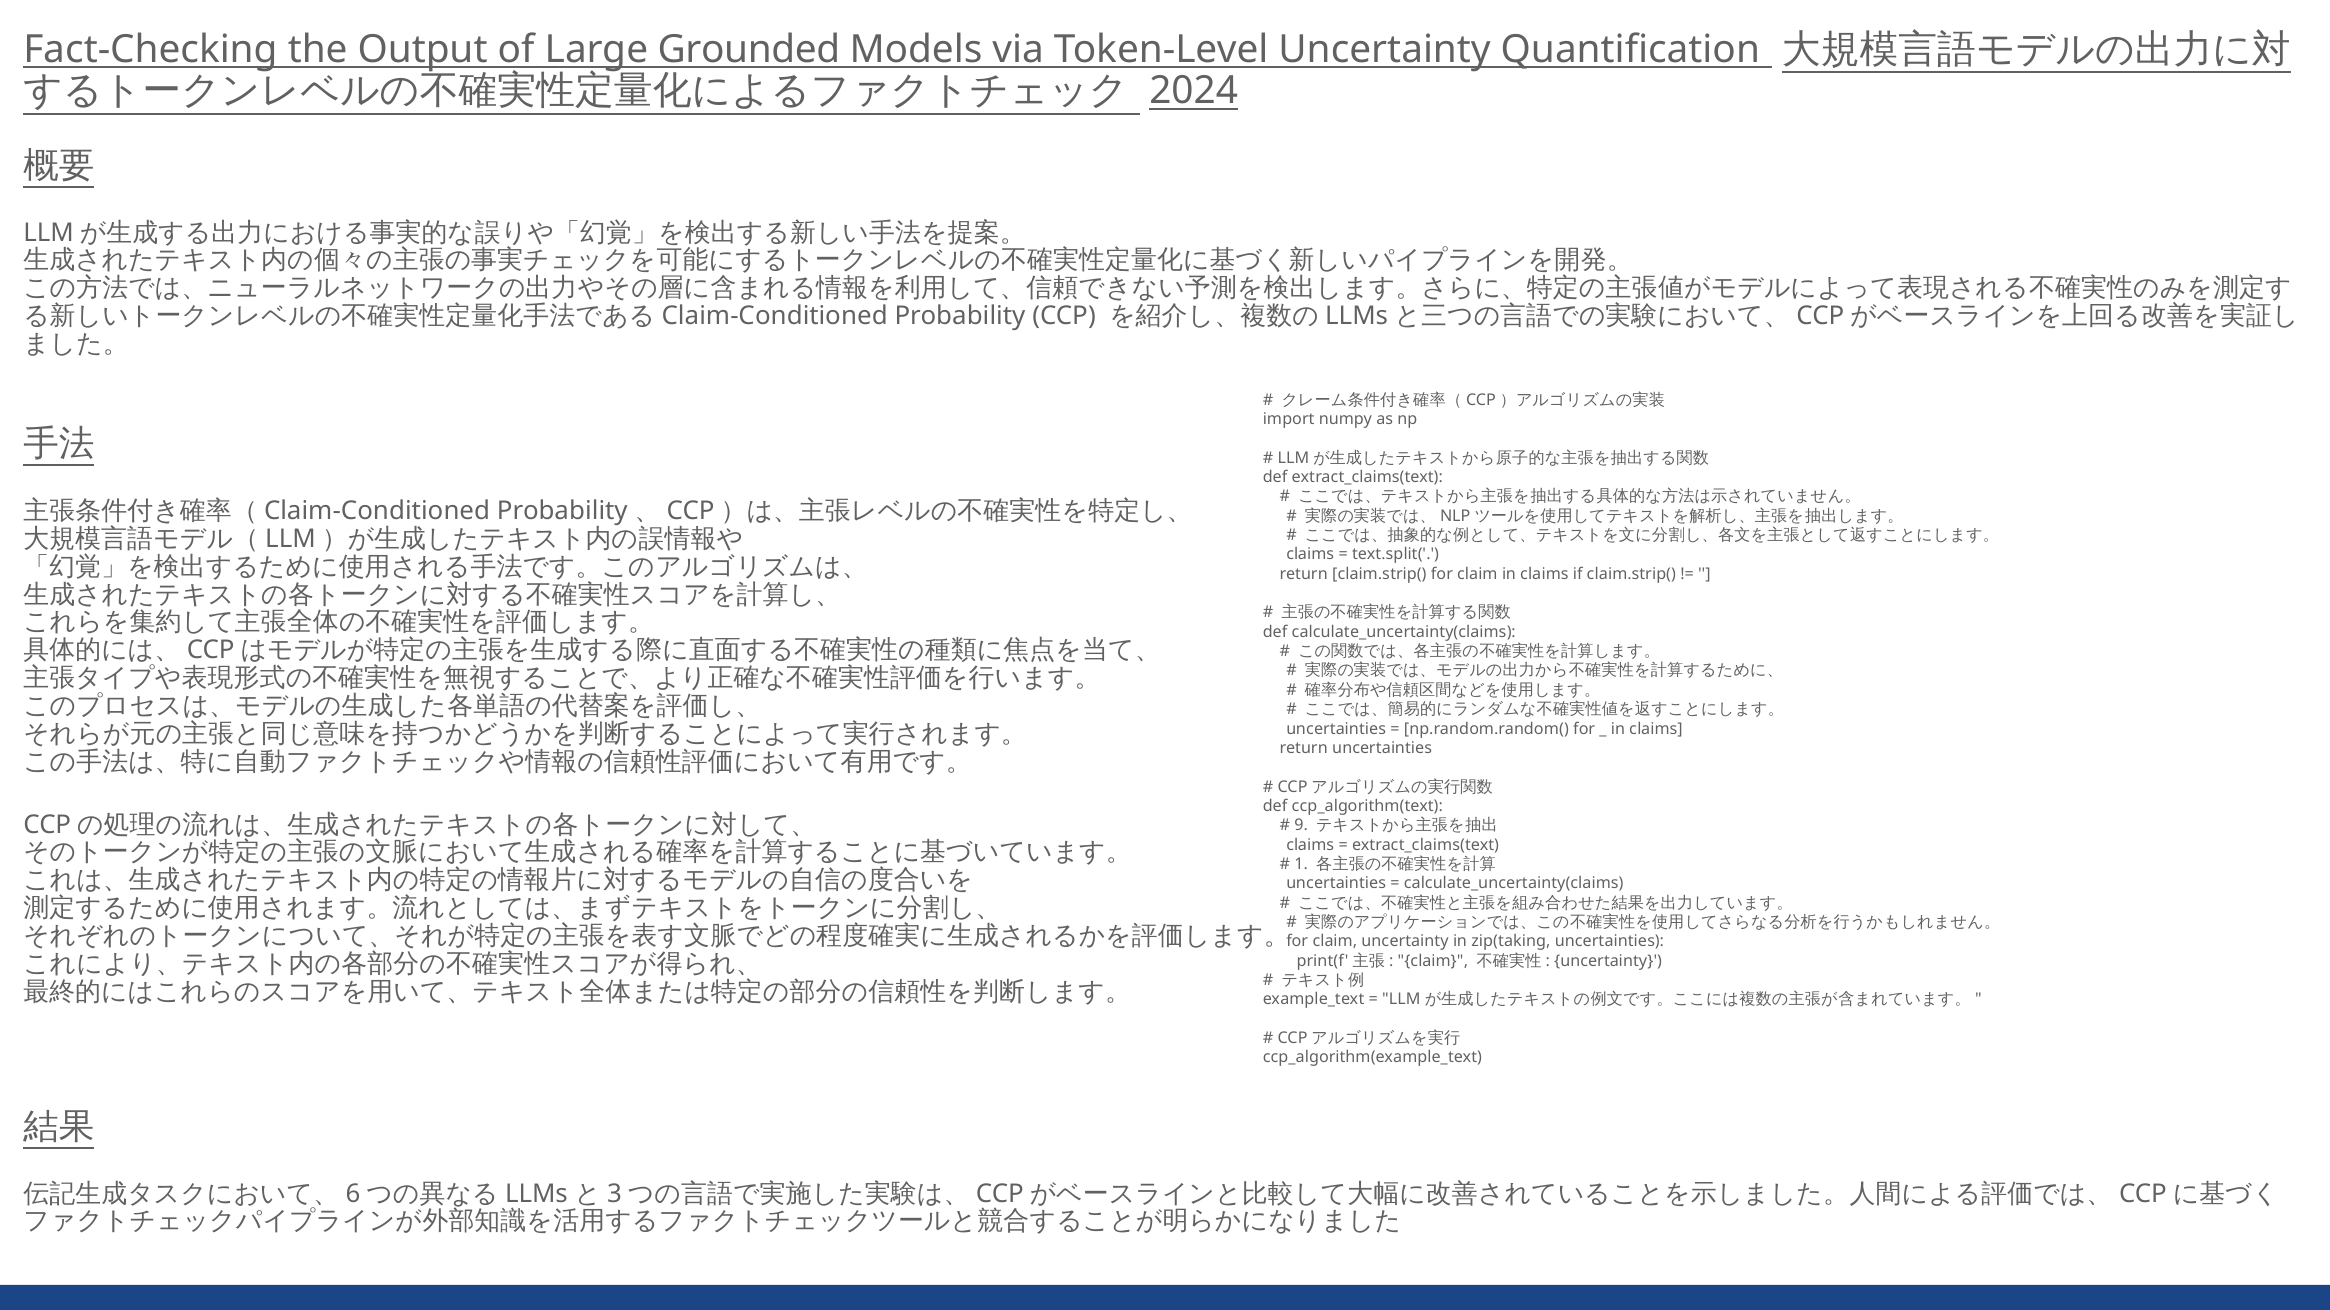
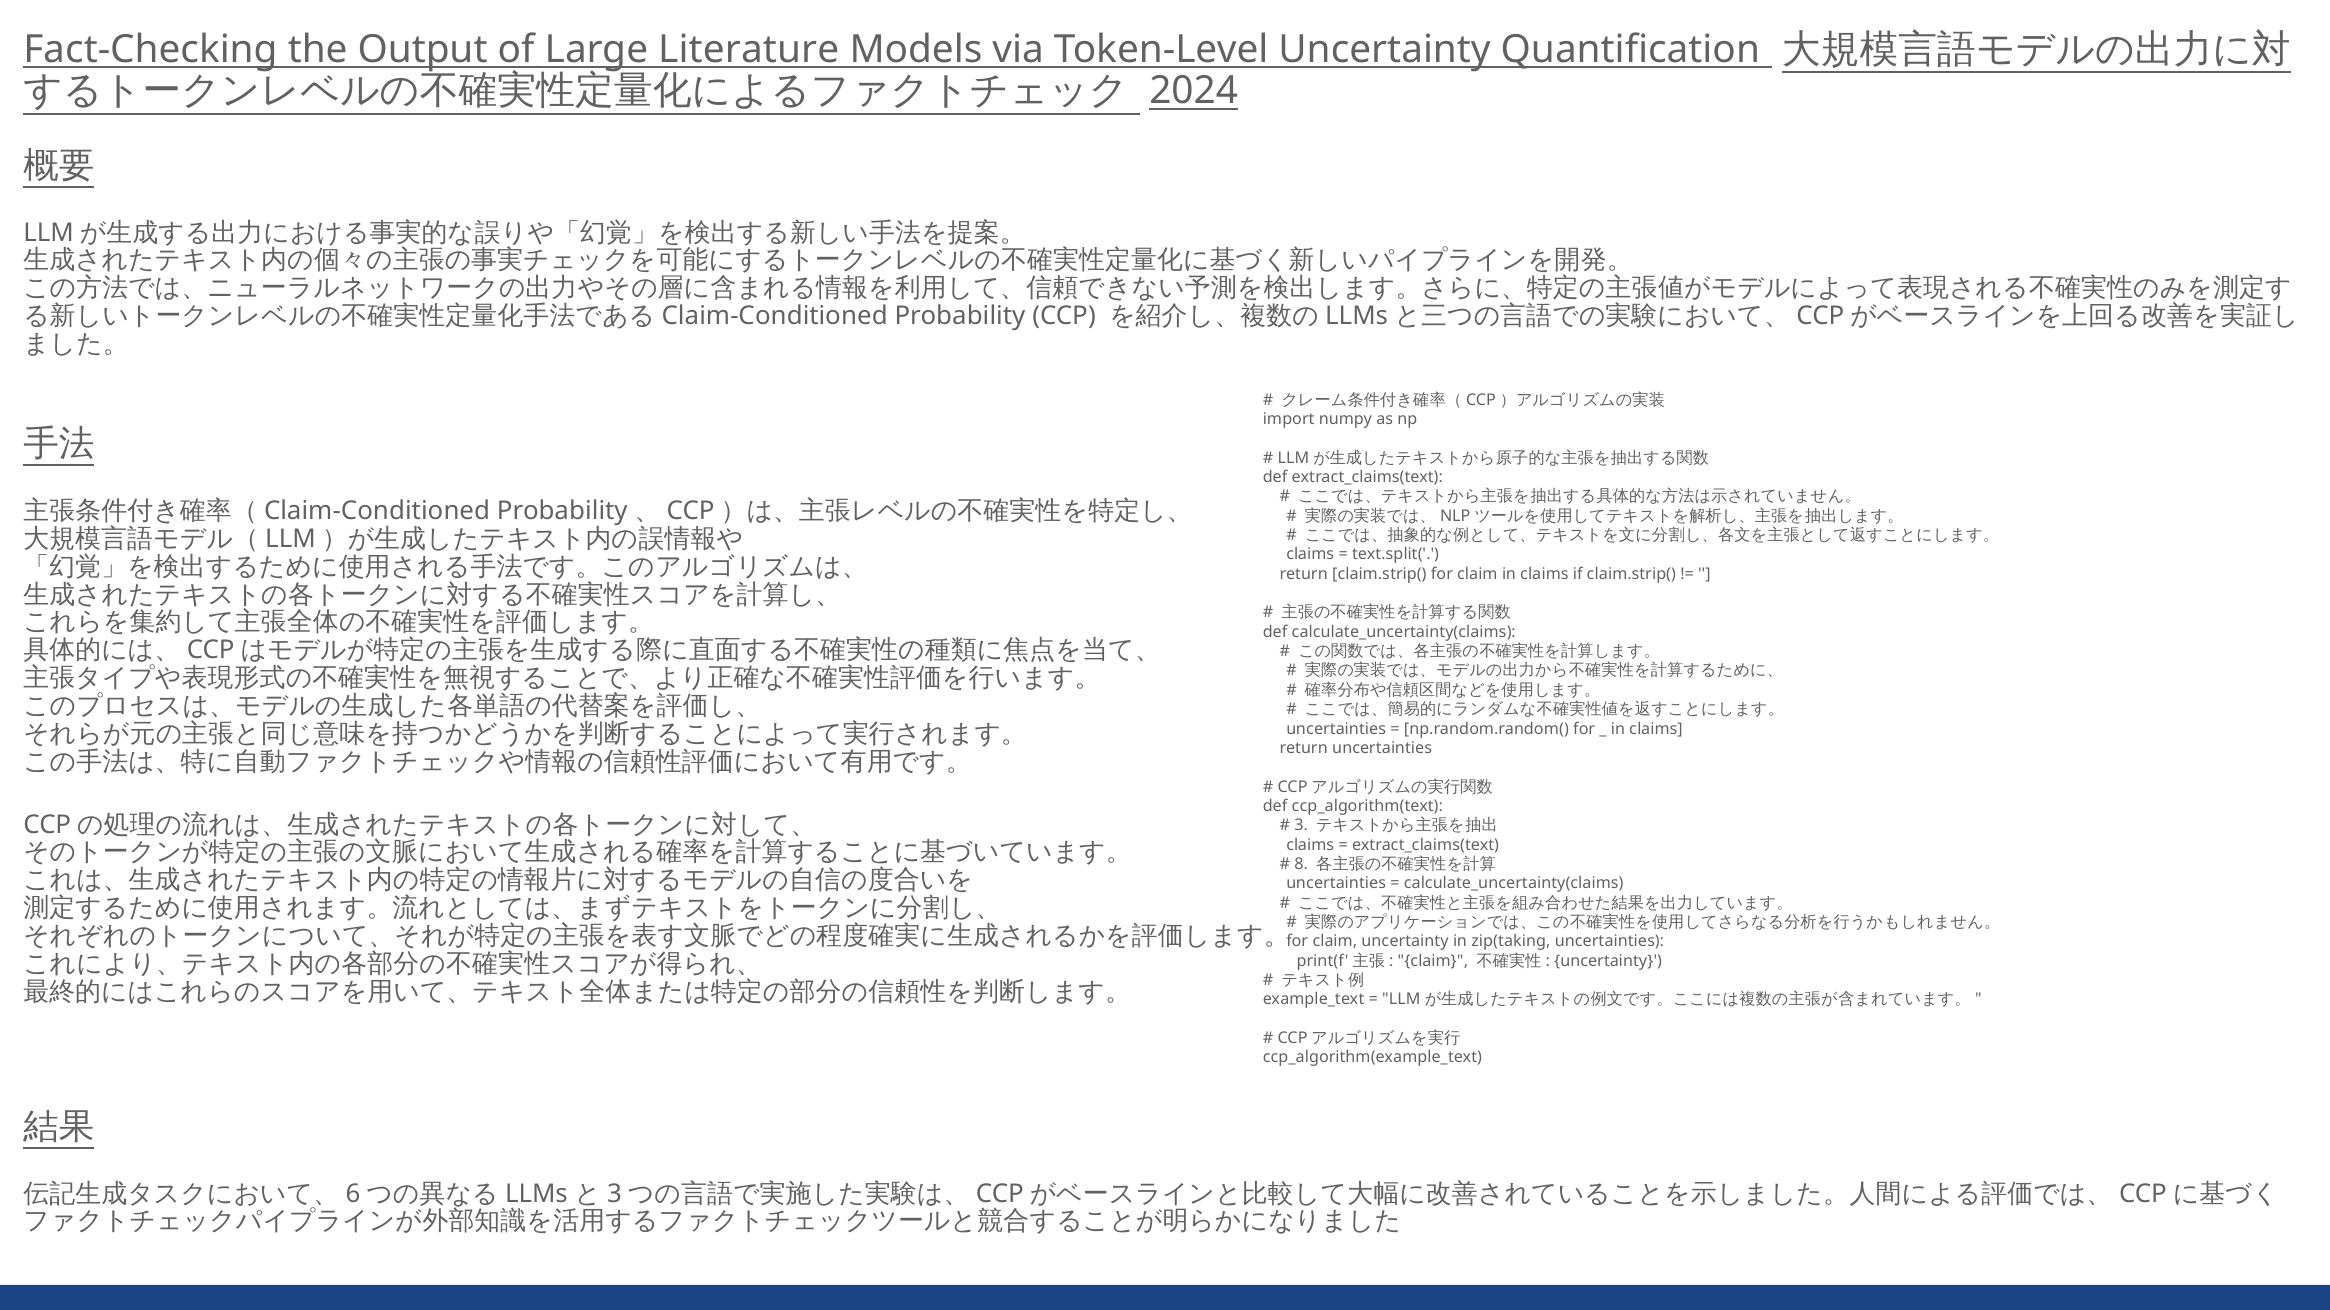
Grounded: Grounded -> Literature
9: 9 -> 3
1: 1 -> 8
